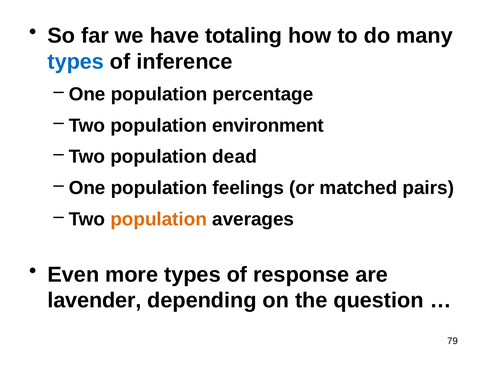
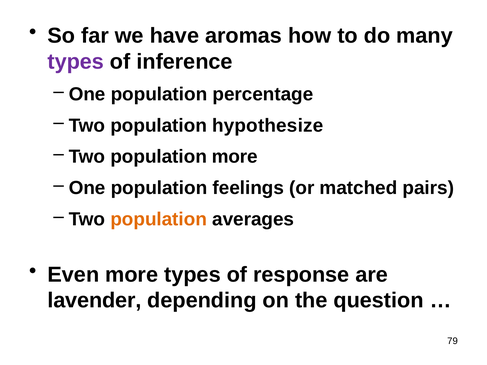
totaling: totaling -> aromas
types at (76, 62) colour: blue -> purple
environment: environment -> hypothesize
population dead: dead -> more
